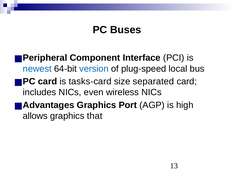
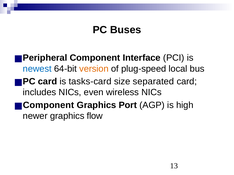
version colour: blue -> orange
Advantages at (49, 105): Advantages -> Component
allows: allows -> newer
that: that -> flow
